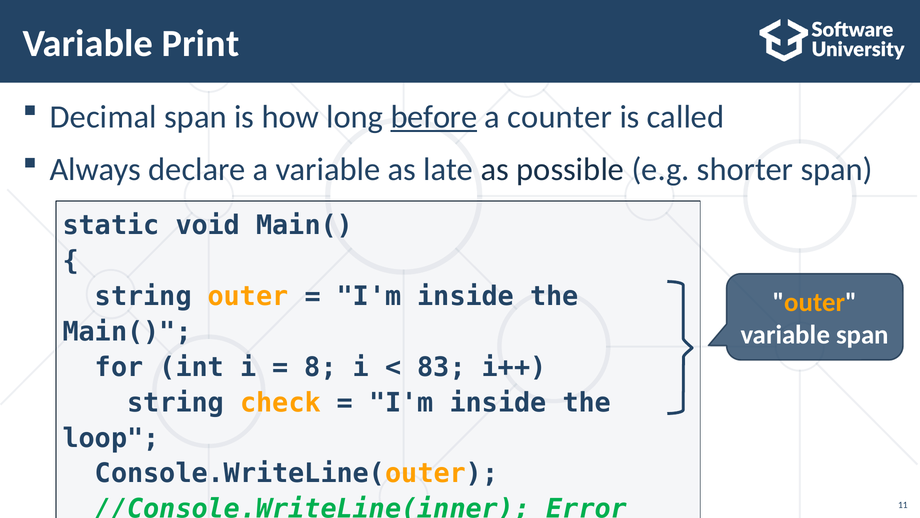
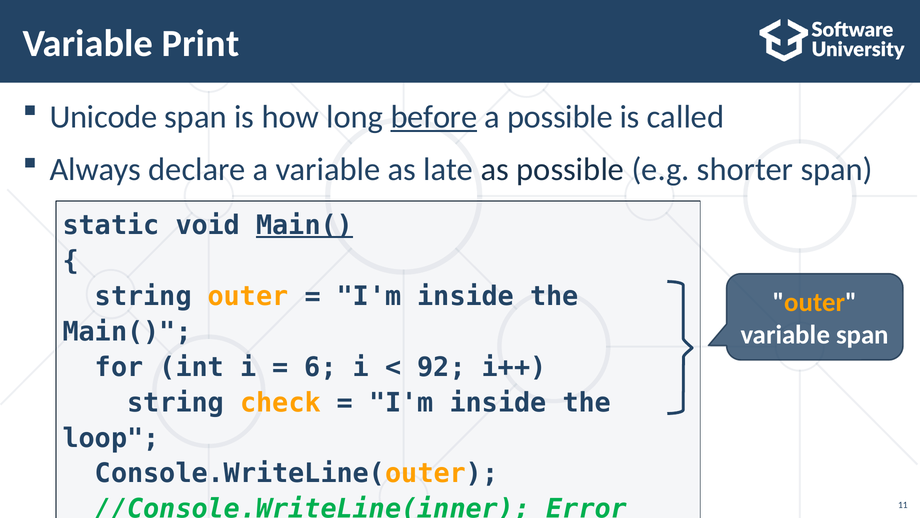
Decimal: Decimal -> Unicode
a counter: counter -> possible
Main( at (305, 225) underline: none -> present
8: 8 -> 6
83: 83 -> 92
